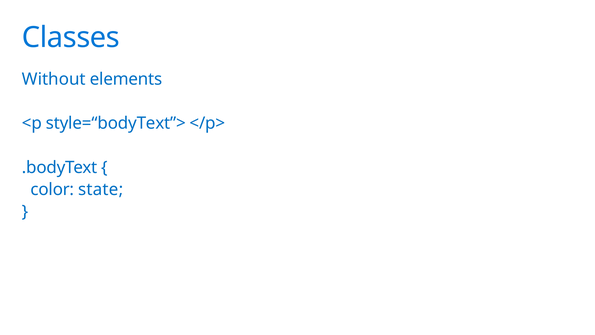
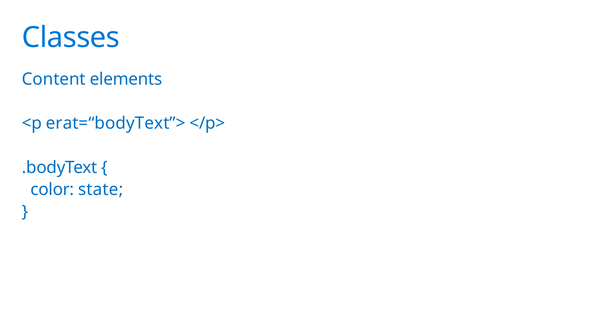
Without: Without -> Content
style=“bodyText”>: style=“bodyText”> -> erat=“bodyText”>
